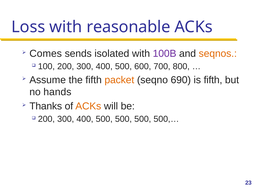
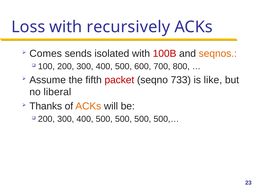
reasonable: reasonable -> recursively
100B colour: purple -> red
packet colour: orange -> red
690: 690 -> 733
is fifth: fifth -> like
hands: hands -> liberal
